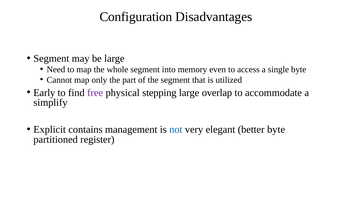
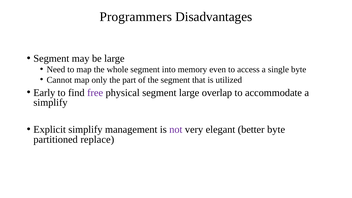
Configuration: Configuration -> Programmers
physical stepping: stepping -> segment
Explicit contains: contains -> simplify
not colour: blue -> purple
register: register -> replace
